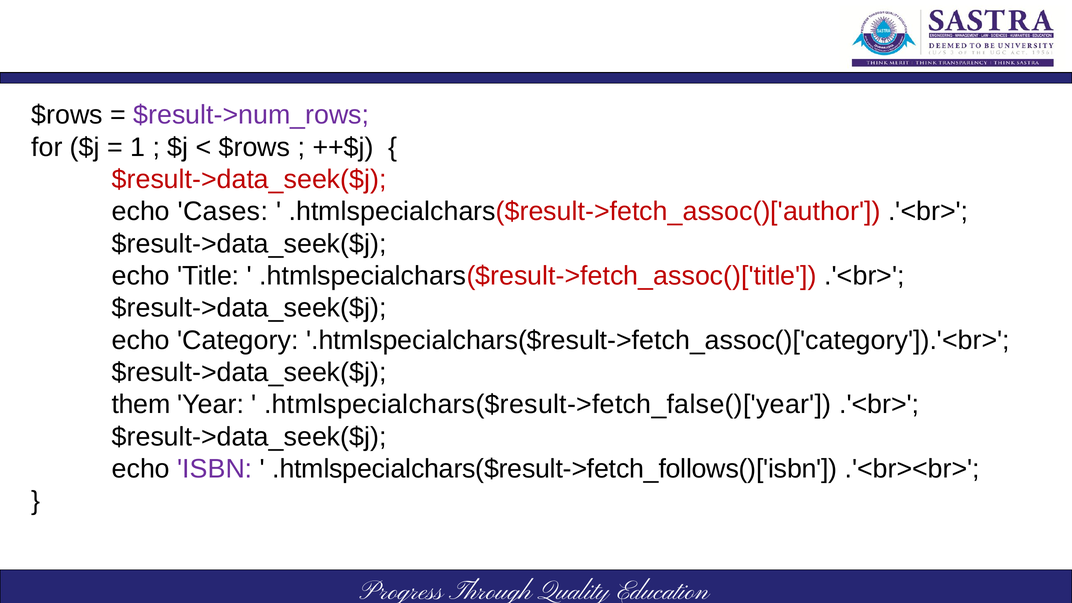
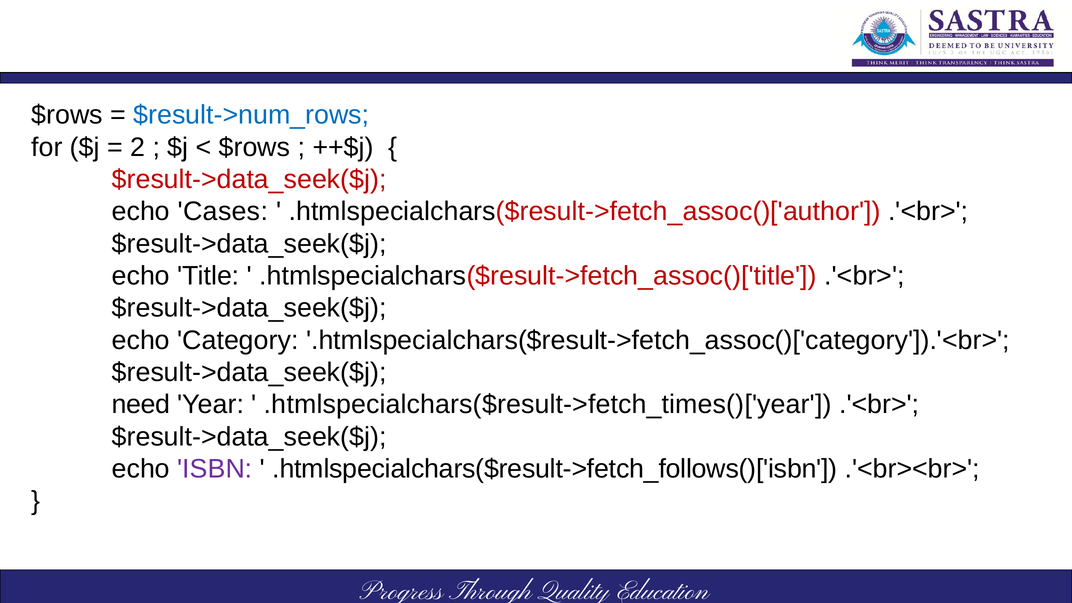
$result->num_rows colour: purple -> blue
1: 1 -> 2
them: them -> need
.htmlspecialchars($result->fetch_false()['year: .htmlspecialchars($result->fetch_false()['year -> .htmlspecialchars($result->fetch_times()['year
